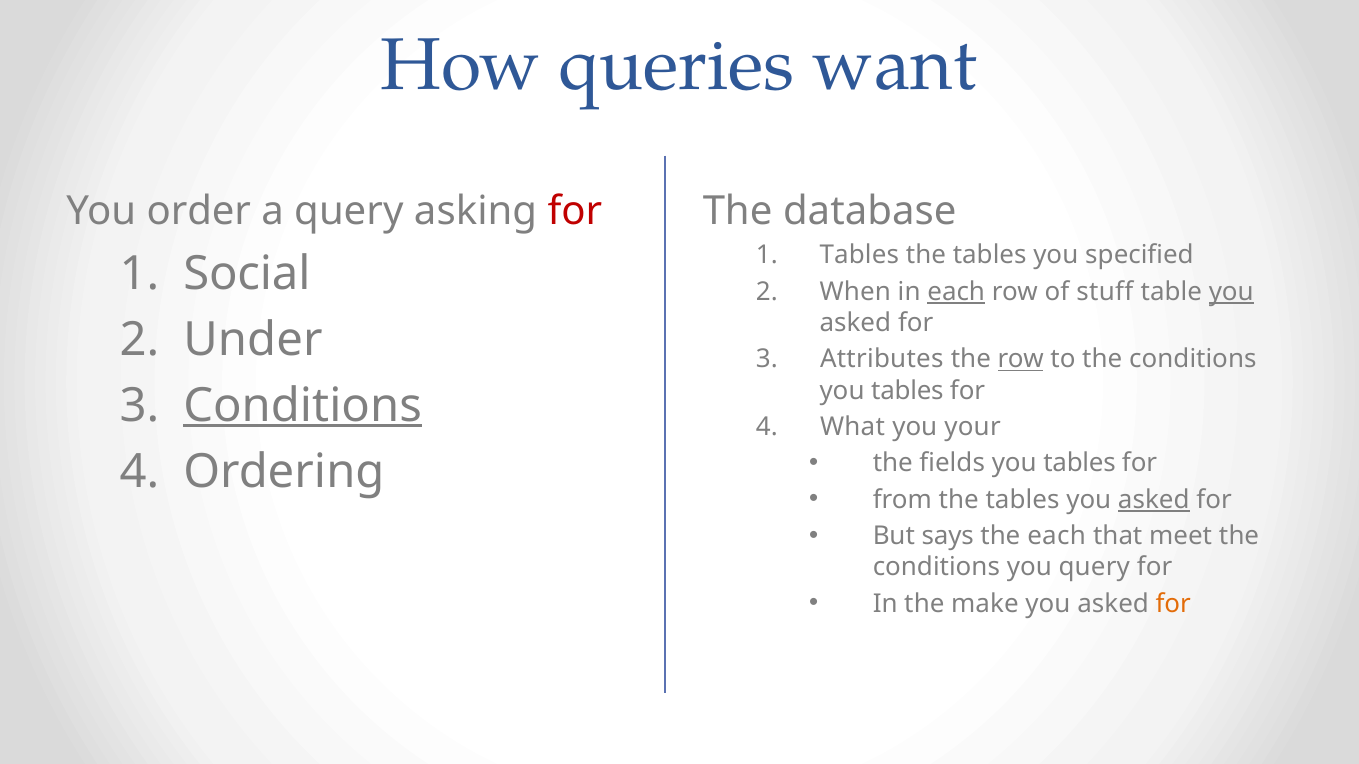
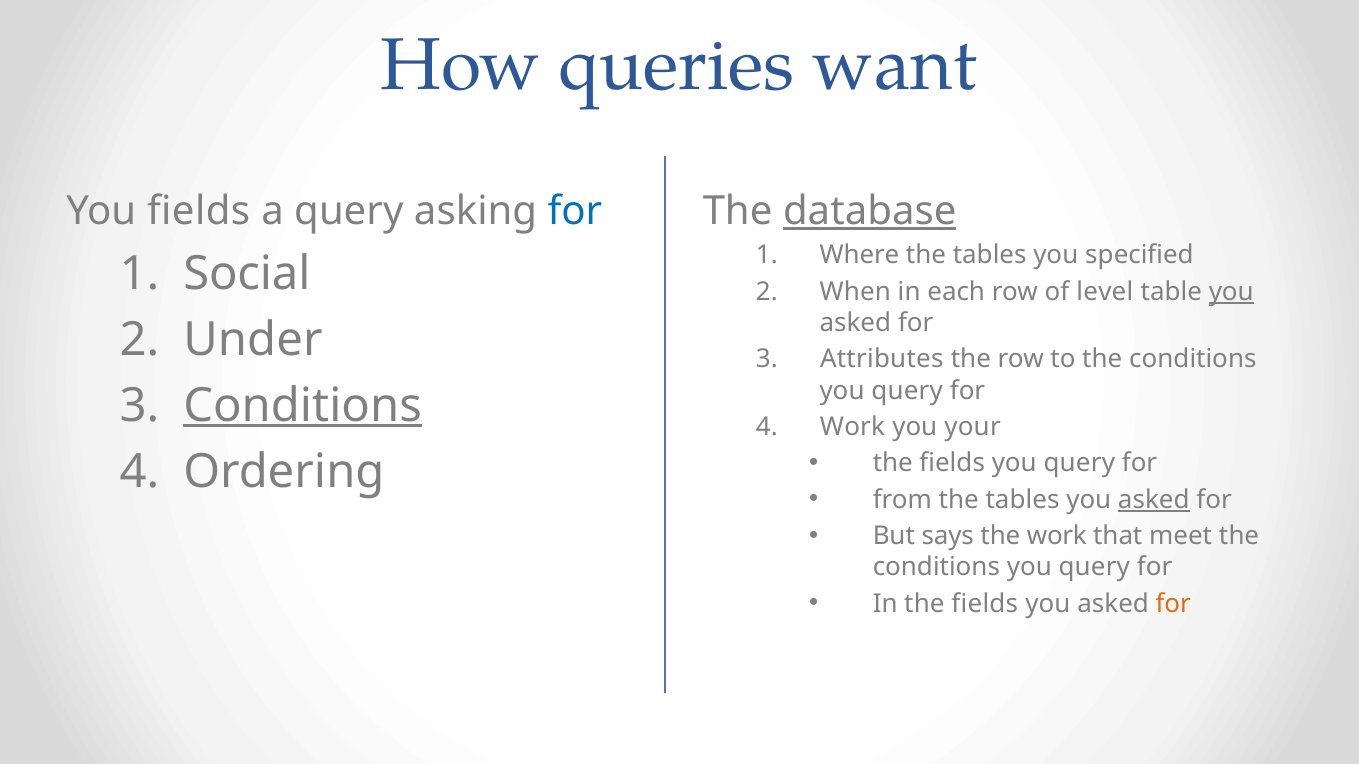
You order: order -> fields
for at (575, 211) colour: red -> blue
database underline: none -> present
Tables at (859, 255): Tables -> Where
each at (956, 292) underline: present -> none
stuff: stuff -> level
row at (1021, 359) underline: present -> none
tables at (907, 391): tables -> query
What at (852, 427): What -> Work
fields you tables: tables -> query
the each: each -> work
In the make: make -> fields
